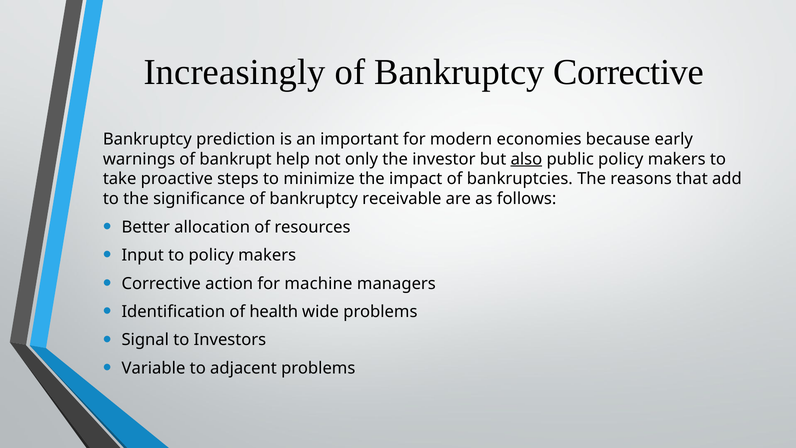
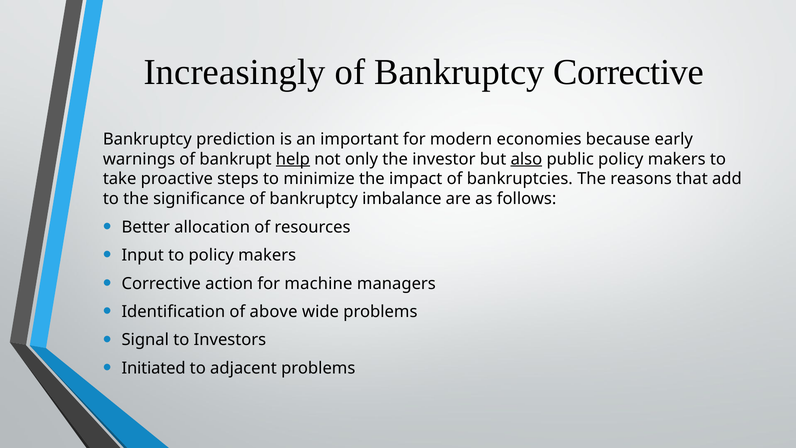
help underline: none -> present
receivable: receivable -> imbalance
health: health -> above
Variable: Variable -> Initiated
